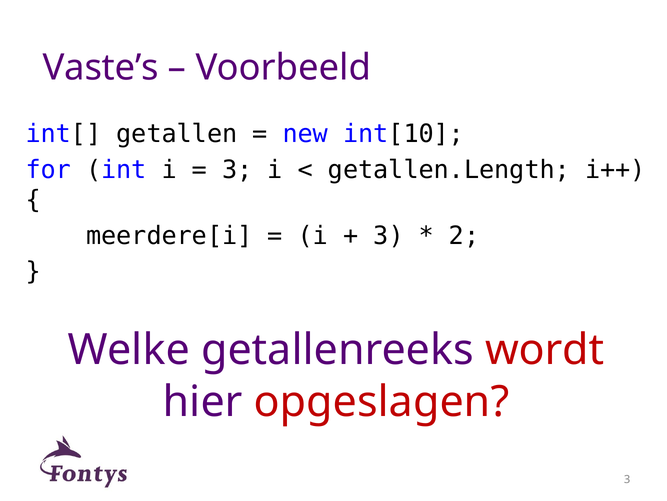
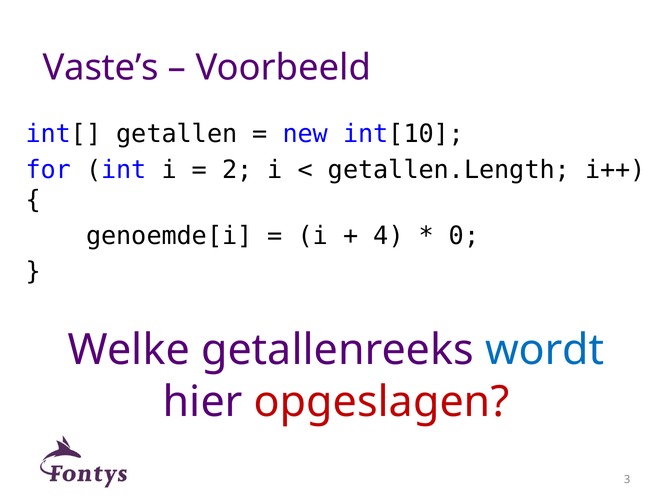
3 at (237, 169): 3 -> 2
meerdere[i: meerdere[i -> genoemde[i
3 at (389, 235): 3 -> 4
2: 2 -> 0
wordt colour: red -> blue
